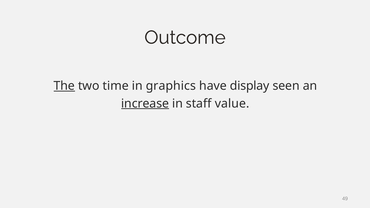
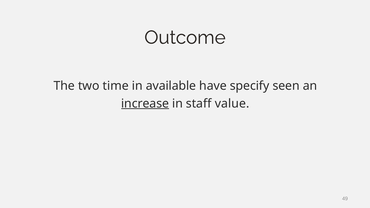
The underline: present -> none
graphics: graphics -> available
display: display -> specify
